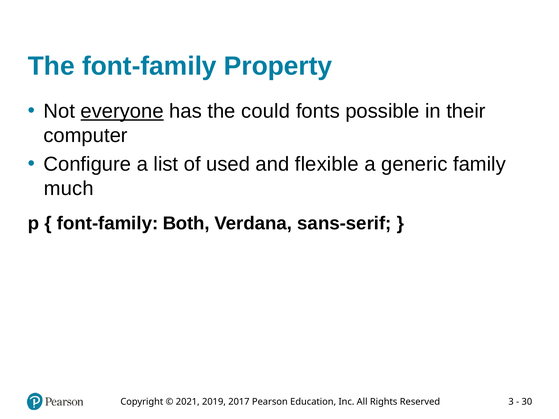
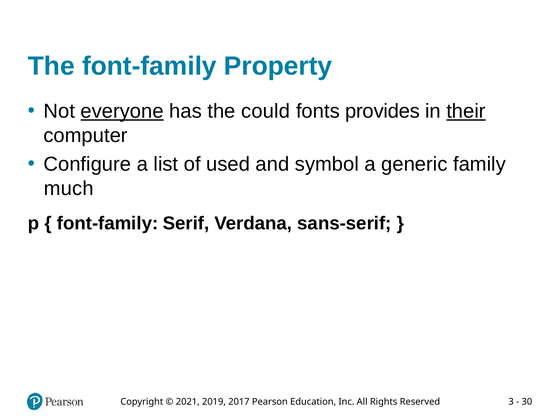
possible: possible -> provides
their underline: none -> present
flexible: flexible -> symbol
Both: Both -> Serif
